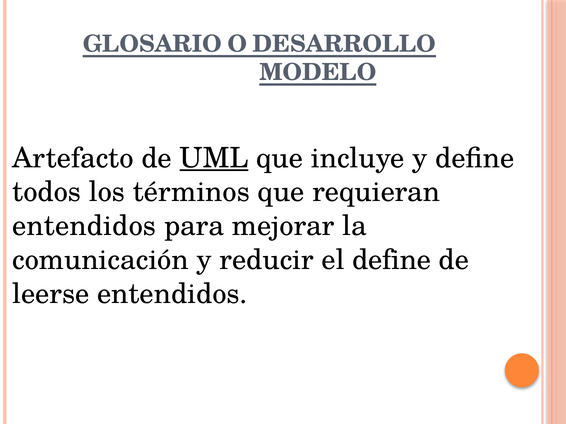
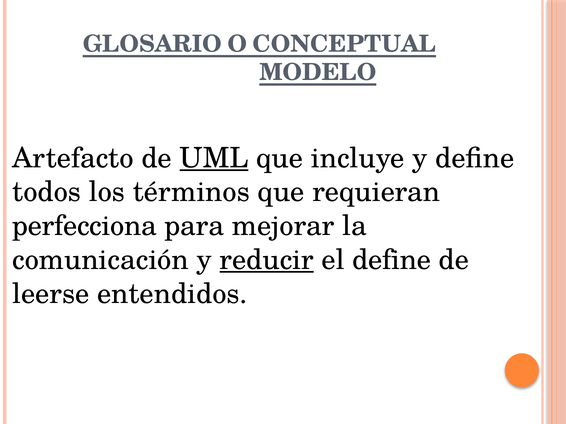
DESARROLLO: DESARROLLO -> CONCEPTUAL
entendidos at (84, 226): entendidos -> perfecciona
reducir underline: none -> present
